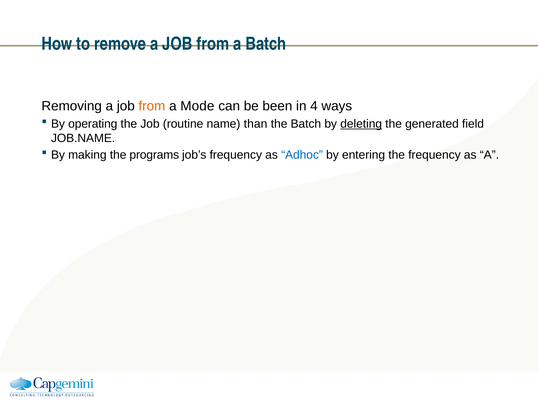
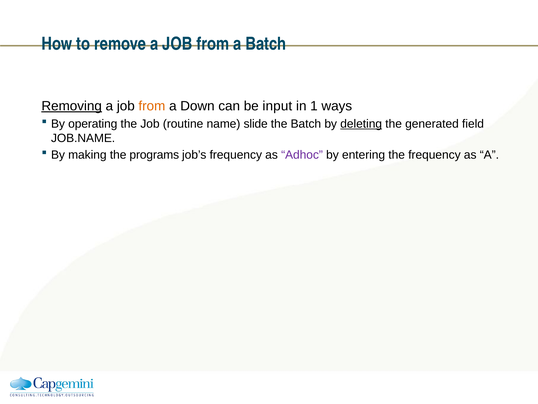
Removing underline: none -> present
Mode: Mode -> Down
been: been -> input
4: 4 -> 1
than: than -> slide
Adhoc colour: blue -> purple
